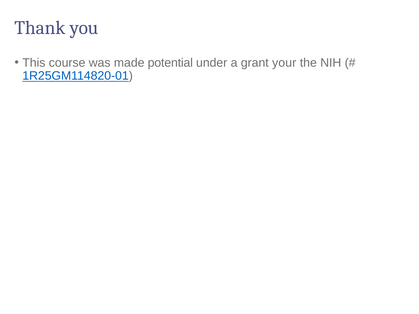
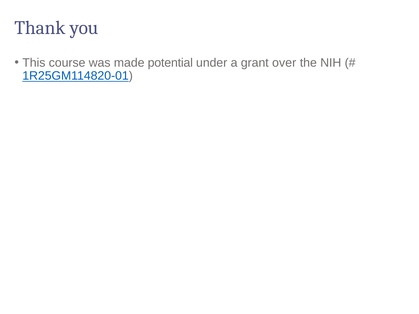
your: your -> over
